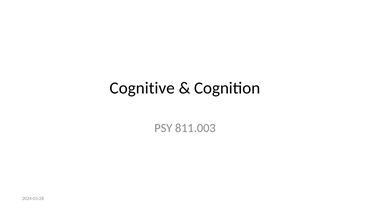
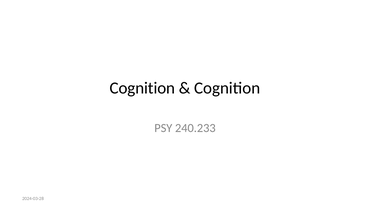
Cognitive at (142, 88): Cognitive -> Cognition
811.003: 811.003 -> 240.233
